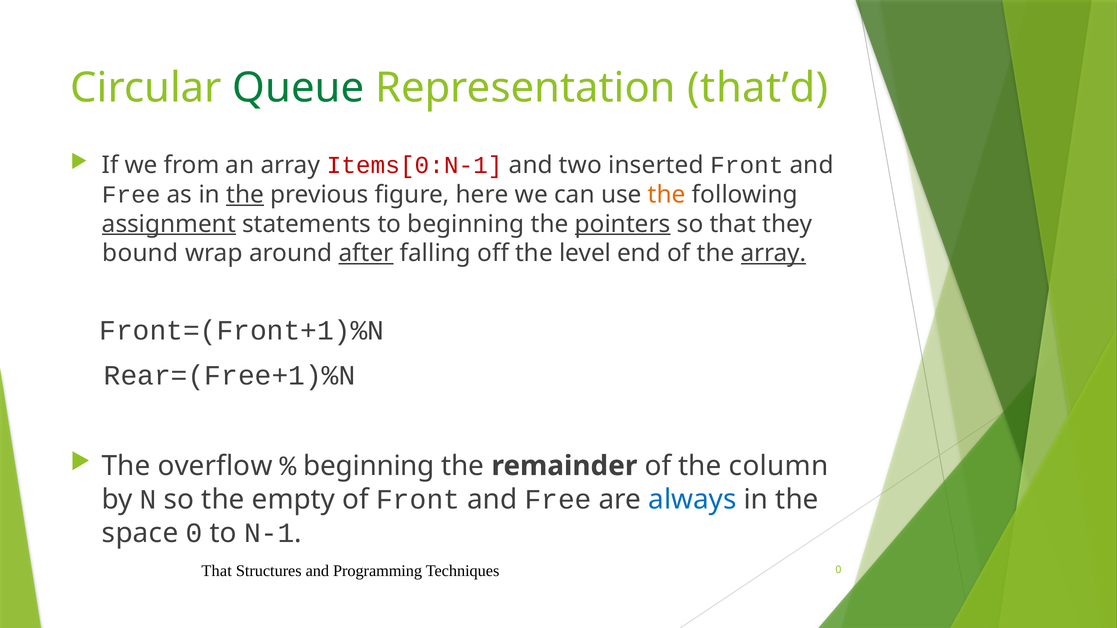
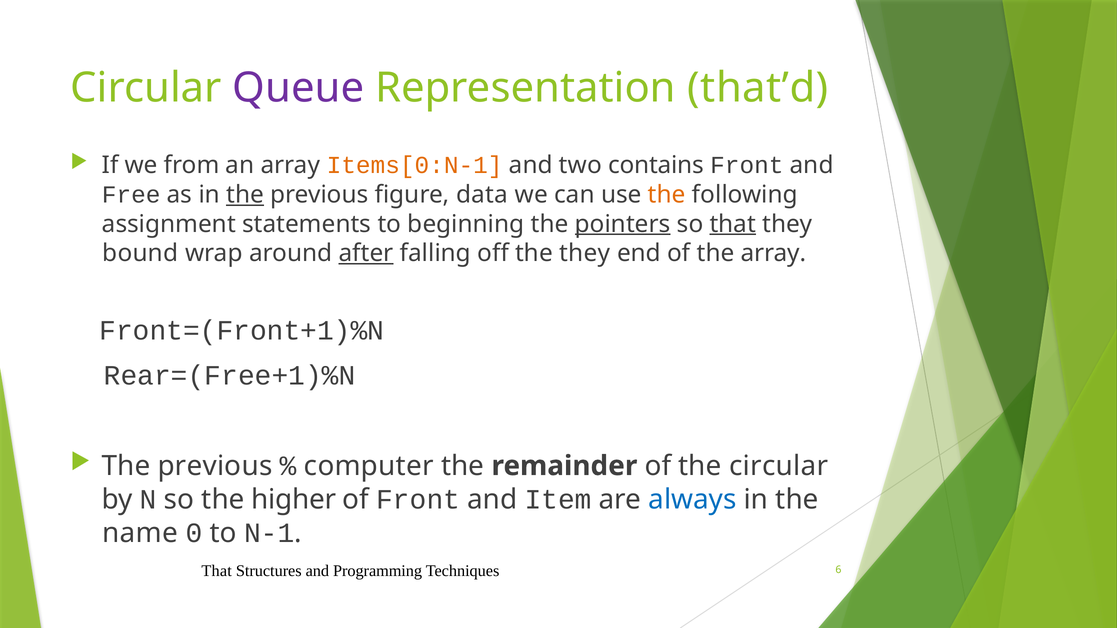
Queue colour: green -> purple
Items[0:N-1 colour: red -> orange
inserted: inserted -> contains
here: here -> data
assignment underline: present -> none
that at (733, 224) underline: none -> present
the level: level -> they
array at (773, 253) underline: present -> none
overflow at (215, 466): overflow -> previous
beginning at (369, 466): beginning -> computer
the column: column -> circular
empty: empty -> higher
of Front and Free: Free -> Item
space: space -> name
Techniques 0: 0 -> 6
